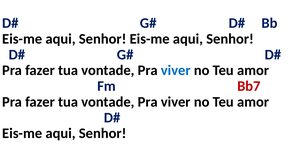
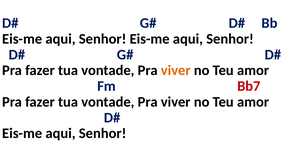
viver at (176, 70) colour: blue -> orange
